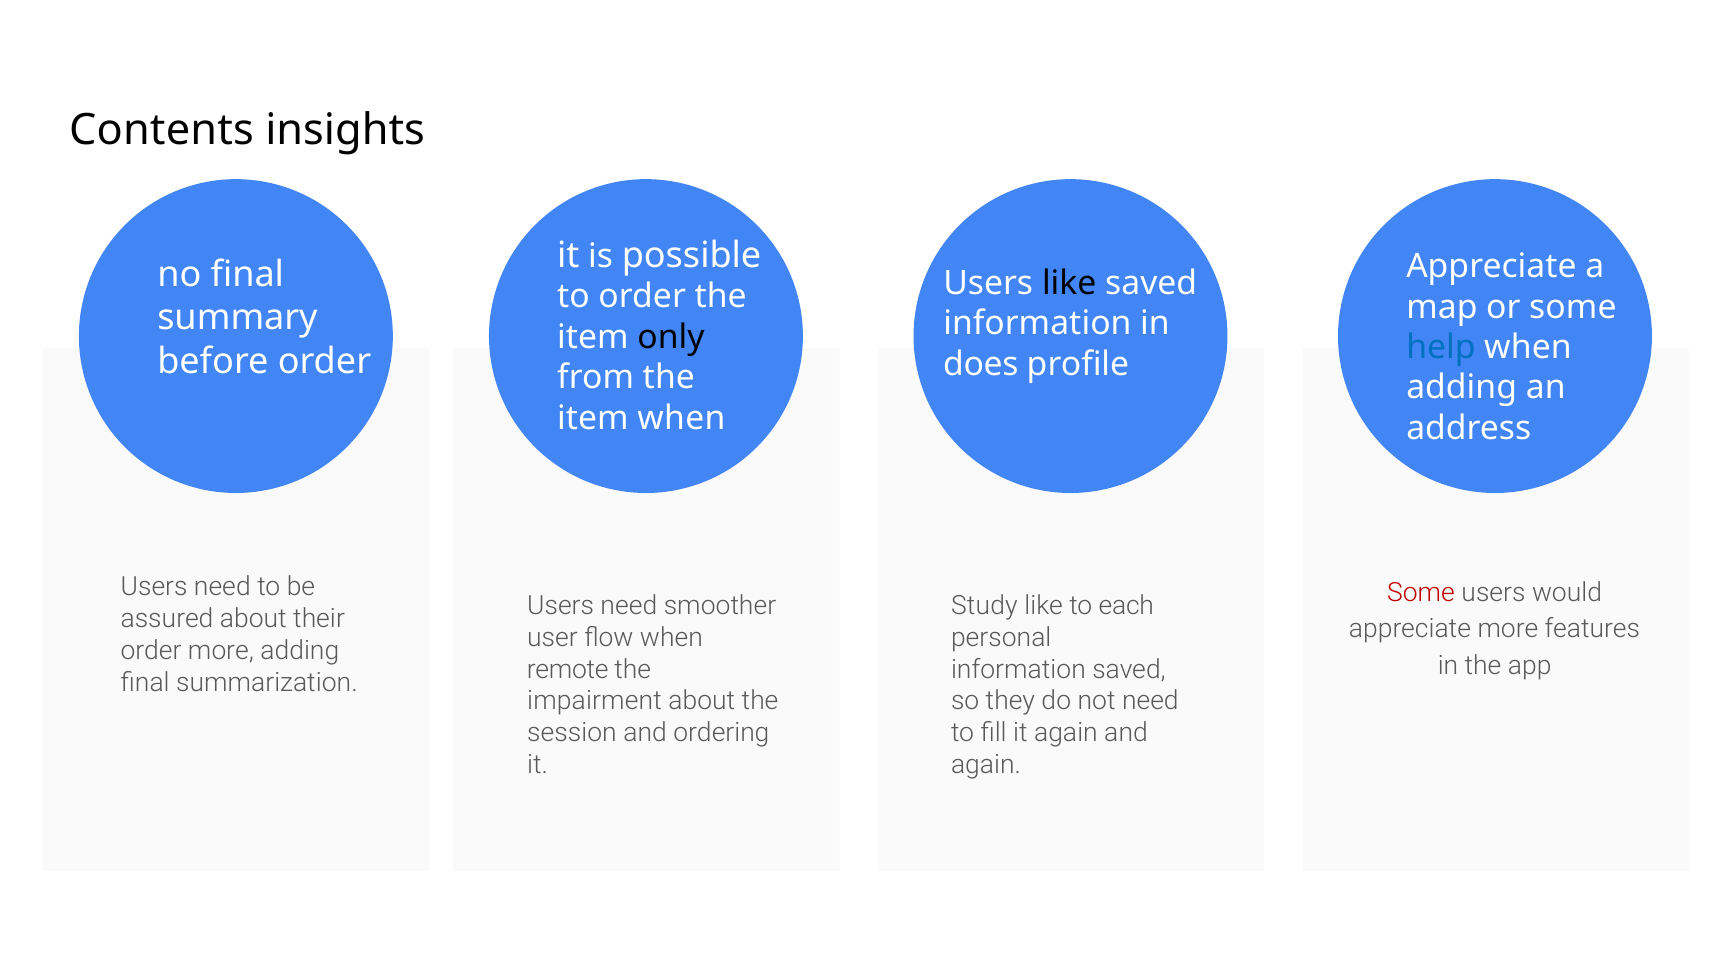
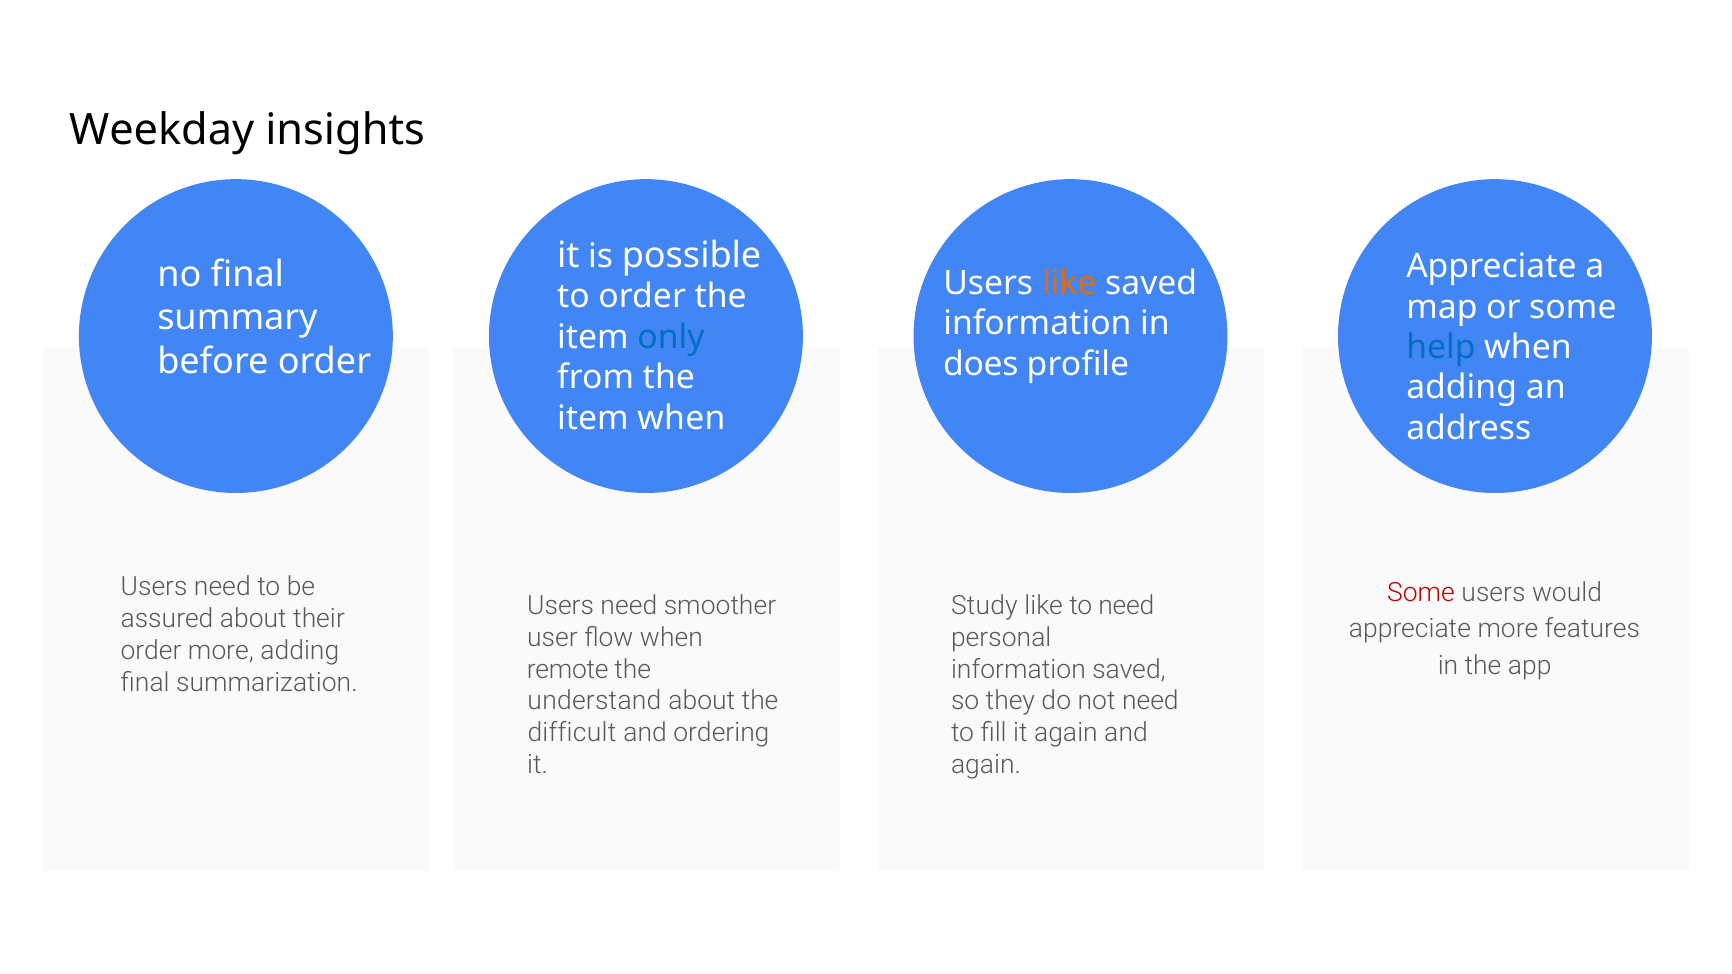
Contents: Contents -> Weekday
like at (1069, 283) colour: black -> orange
only colour: black -> blue
to each: each -> need
impairment: impairment -> understand
session: session -> difficult
